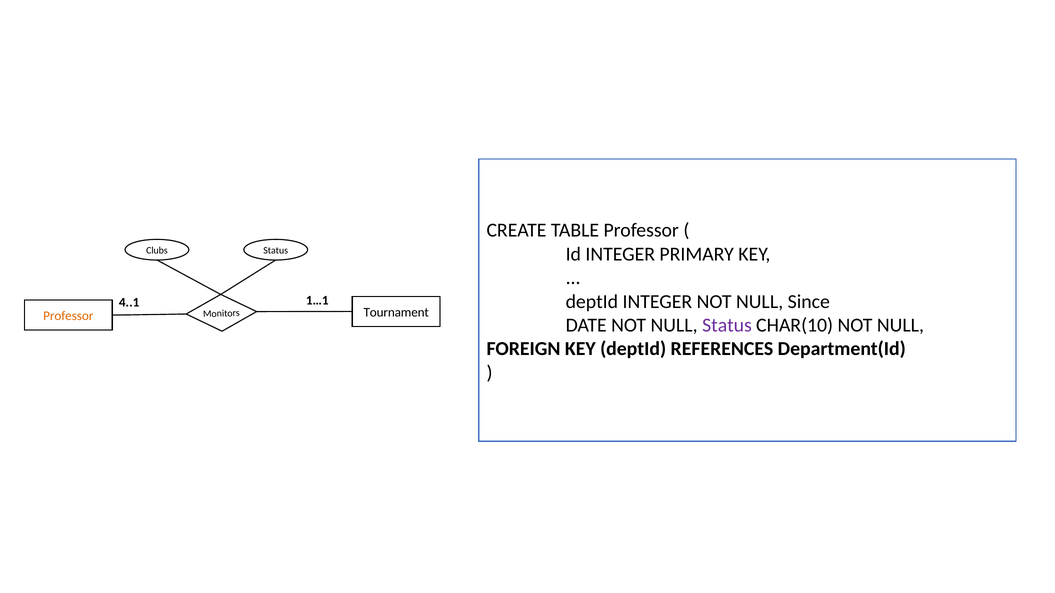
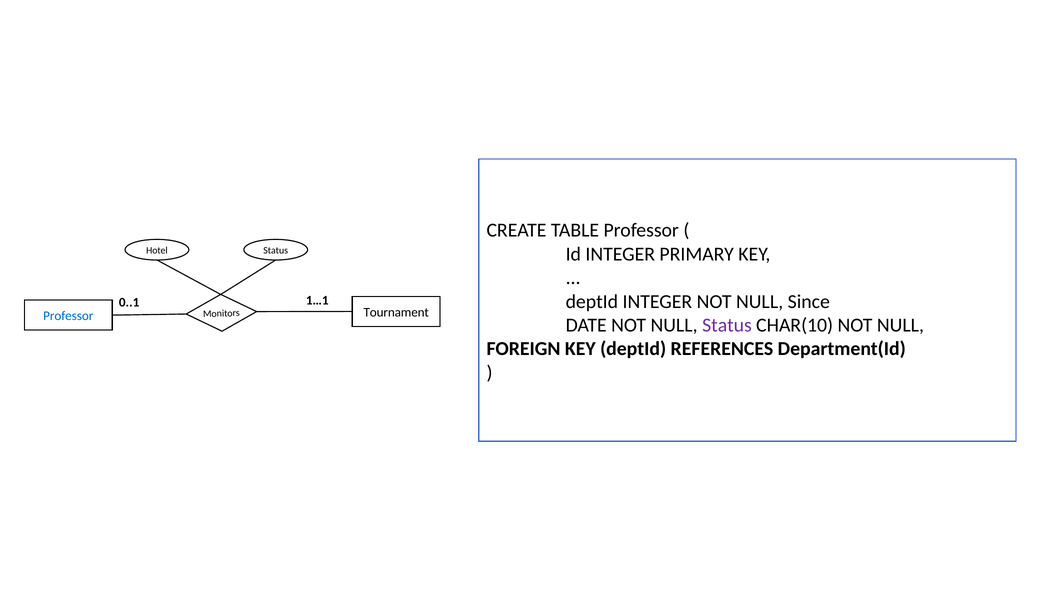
Clubs: Clubs -> Hotel
4..1: 4..1 -> 0..1
Professor at (68, 316) colour: orange -> blue
